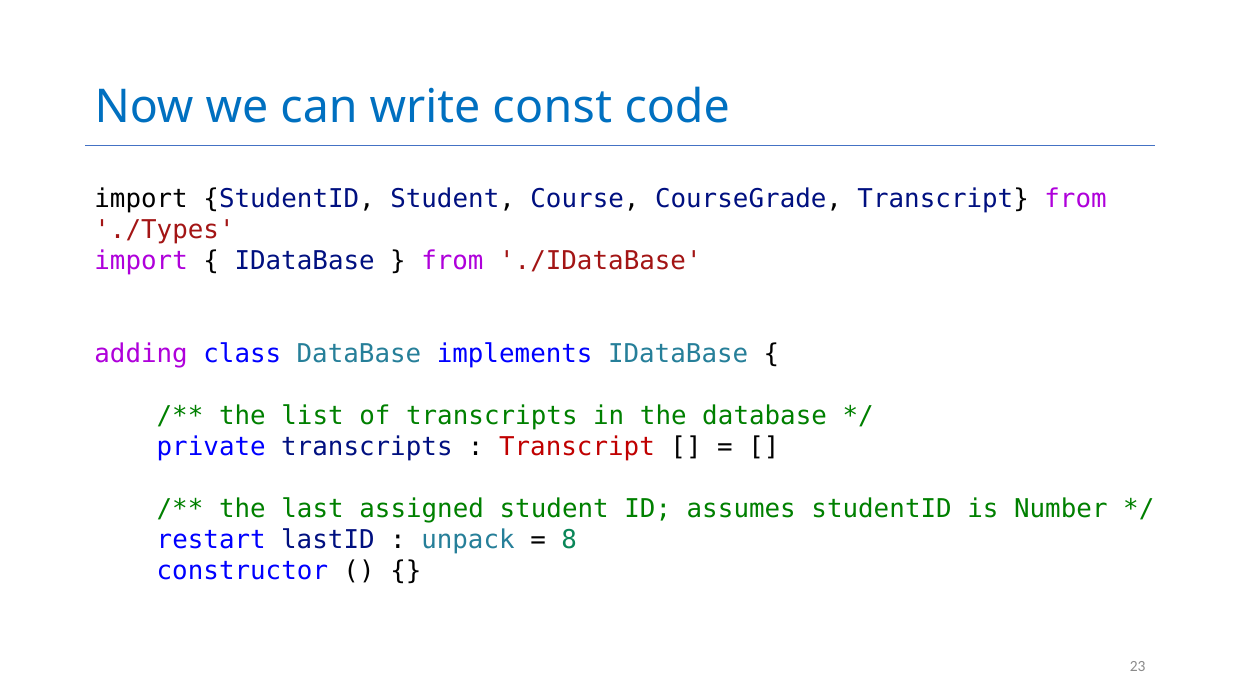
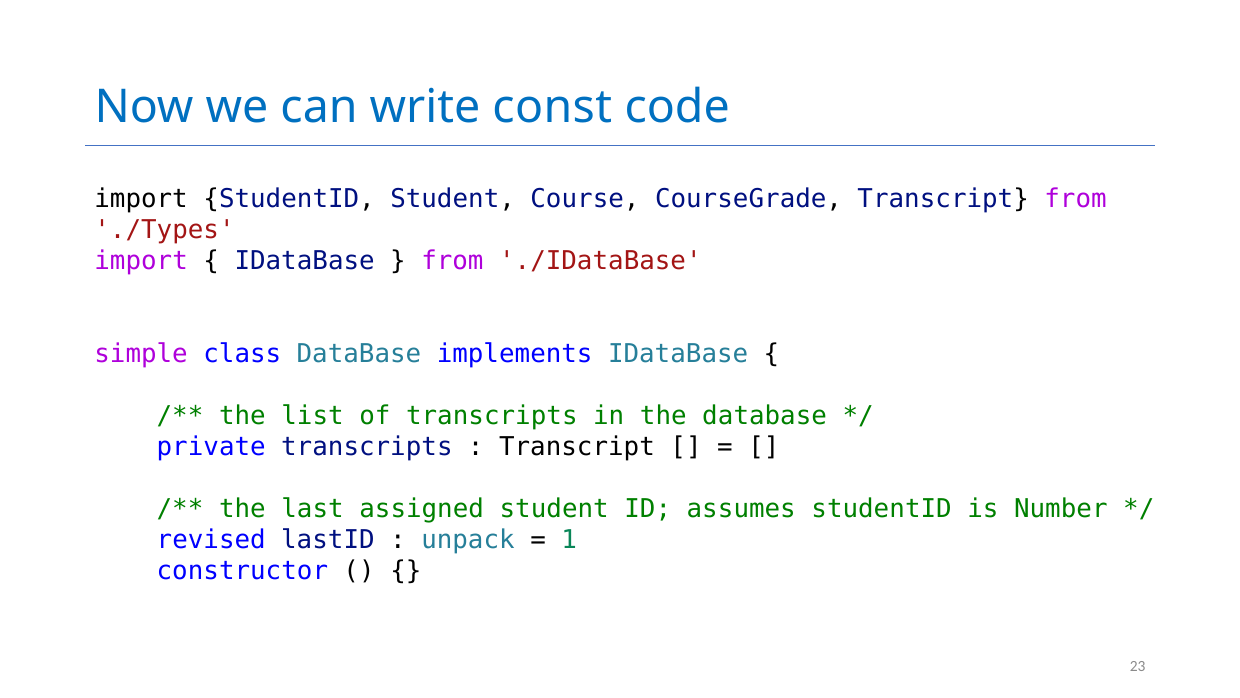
adding: adding -> simple
Transcript at (577, 447) colour: red -> black
restart: restart -> revised
8: 8 -> 1
